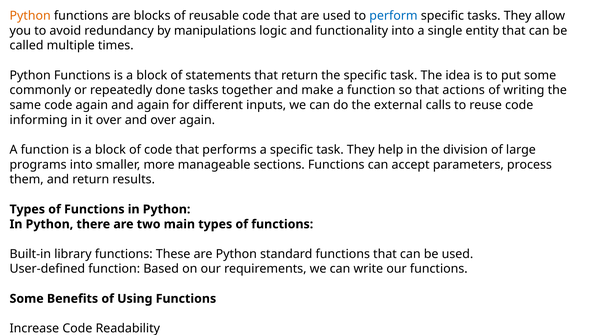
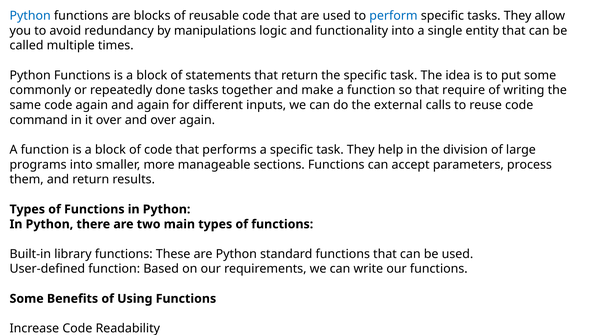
Python at (30, 16) colour: orange -> blue
actions: actions -> require
informing: informing -> command
